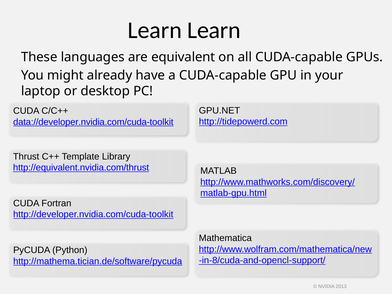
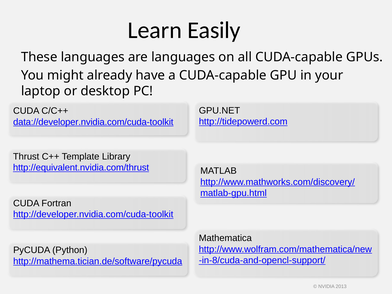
Learn Learn: Learn -> Easily
are equivalent: equivalent -> languages
